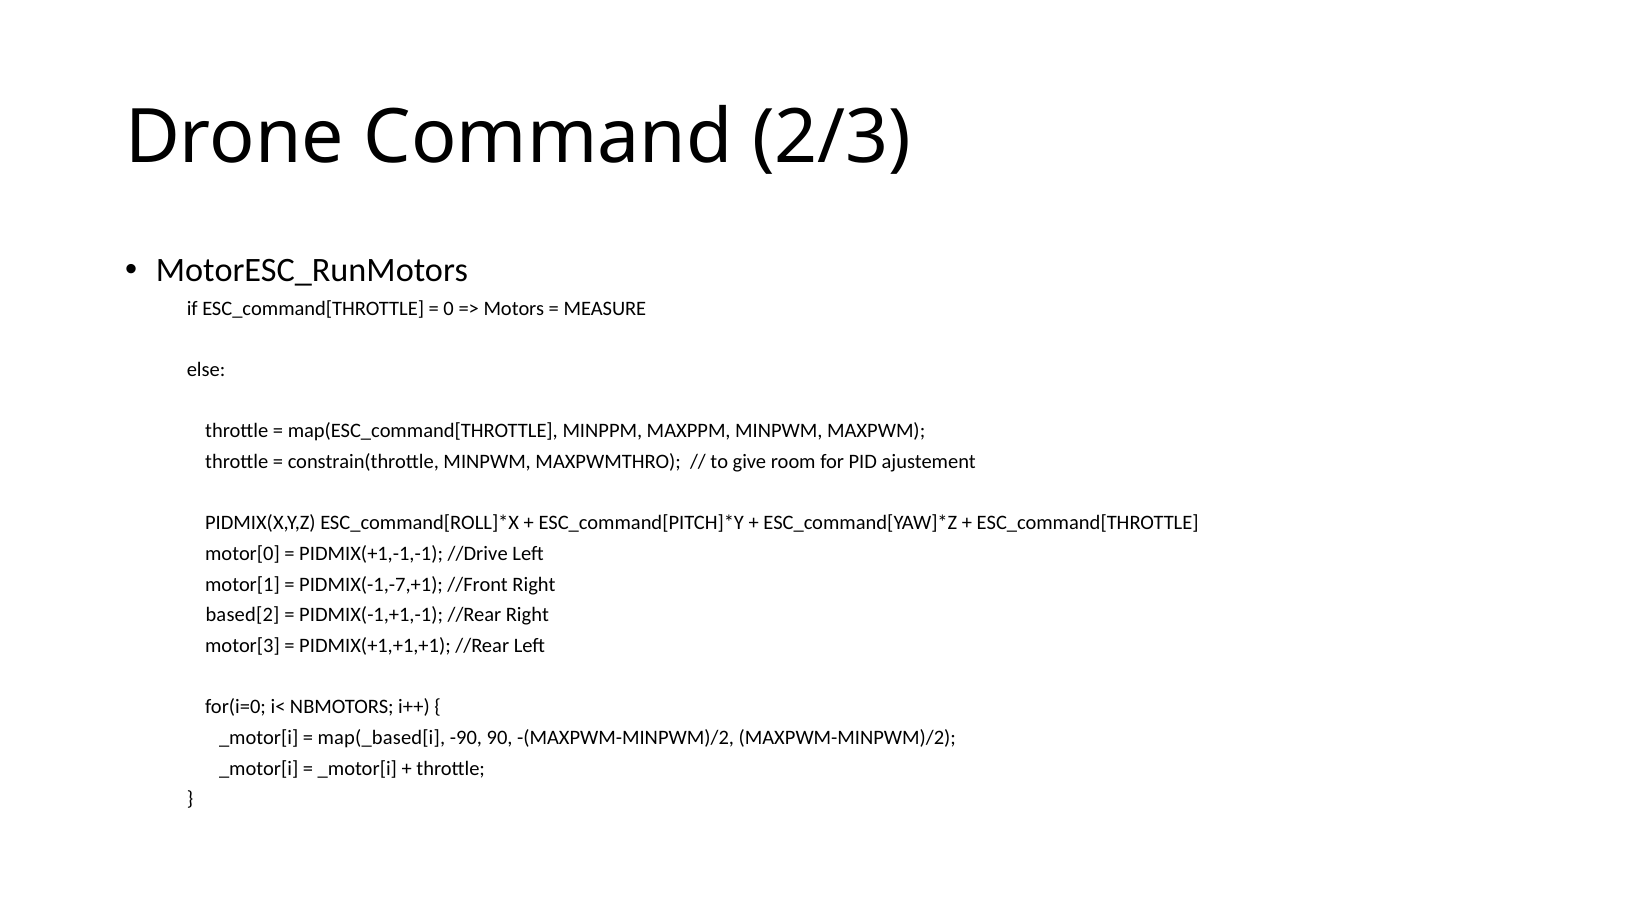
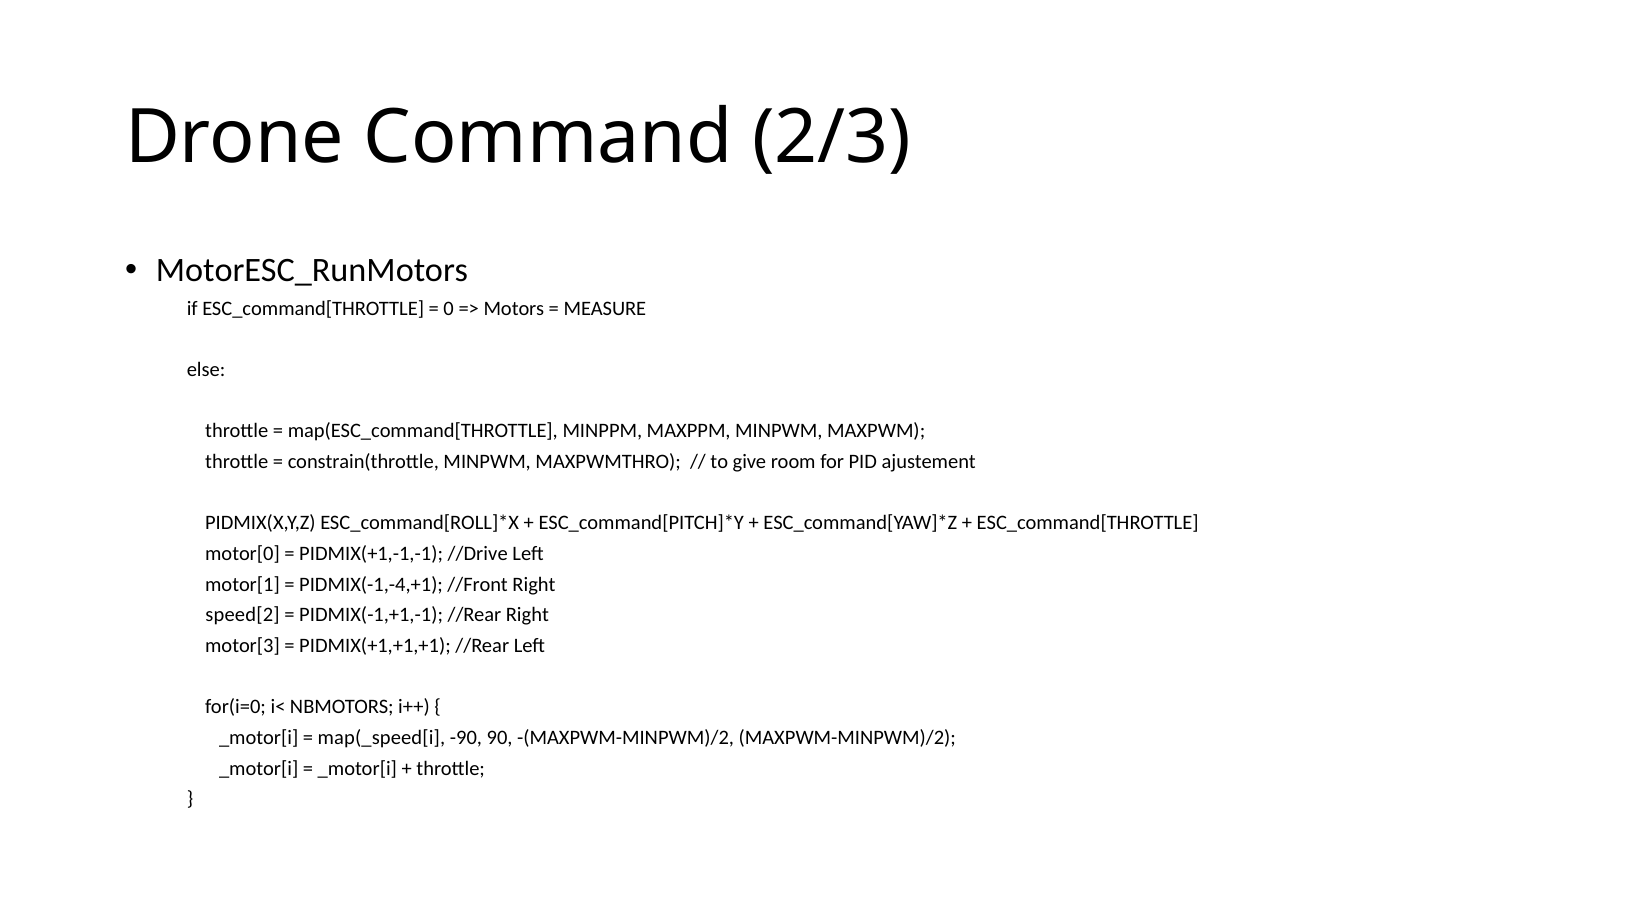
PIDMIX(-1,-7,+1: PIDMIX(-1,-7,+1 -> PIDMIX(-1,-4,+1
based[2: based[2 -> speed[2
map(_based[i: map(_based[i -> map(_speed[i
